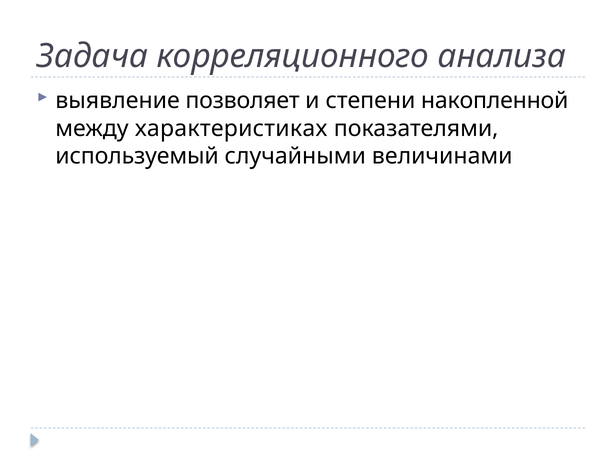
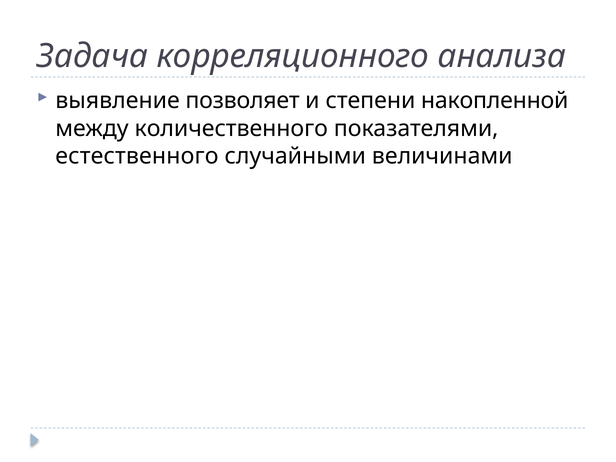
характеристиках: характеристиках -> количественного
используемый: используемый -> естественного
